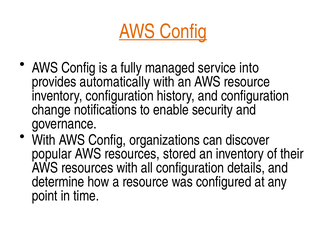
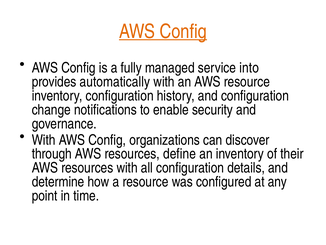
popular: popular -> through
stored: stored -> define
